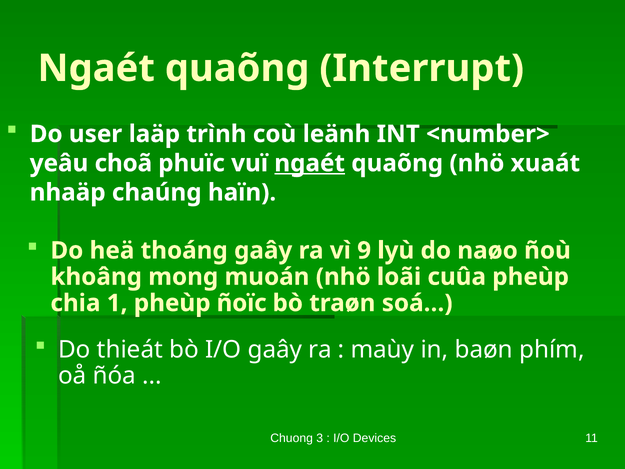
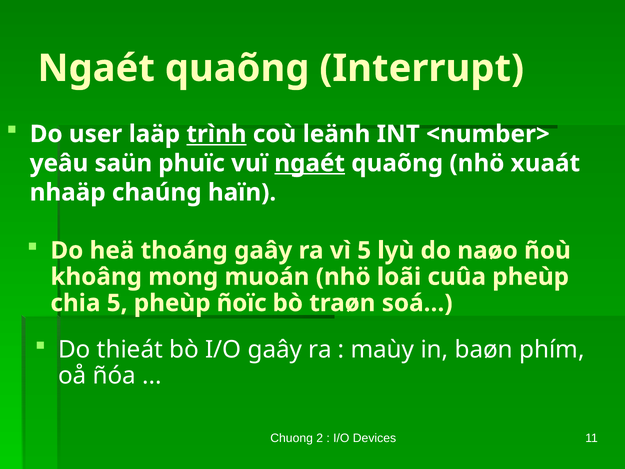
trình underline: none -> present
choã: choã -> saün
vì 9: 9 -> 5
chia 1: 1 -> 5
3: 3 -> 2
